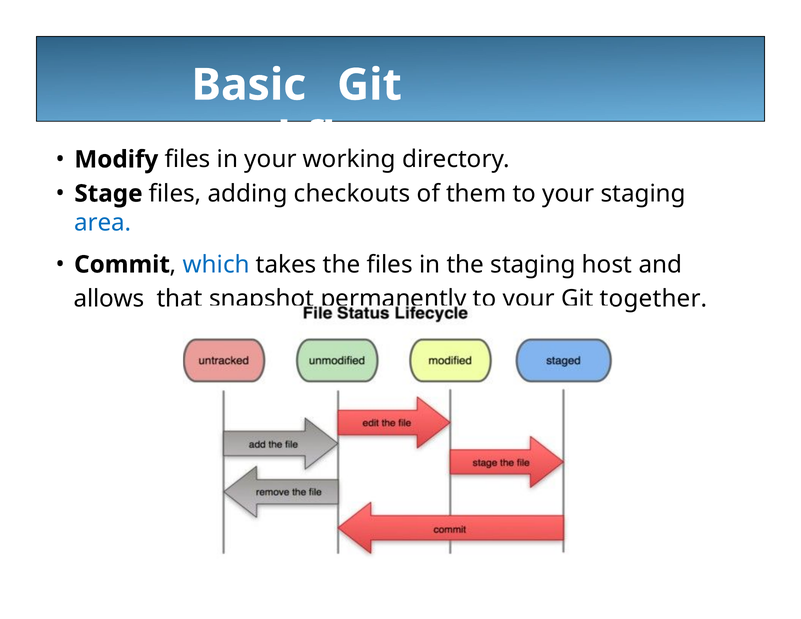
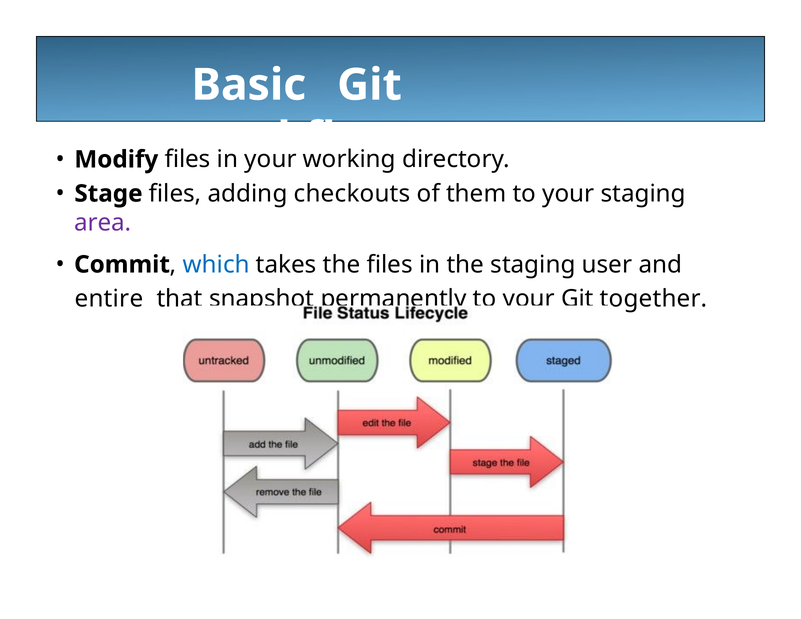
area colour: blue -> purple
host: host -> user
allows: allows -> entire
